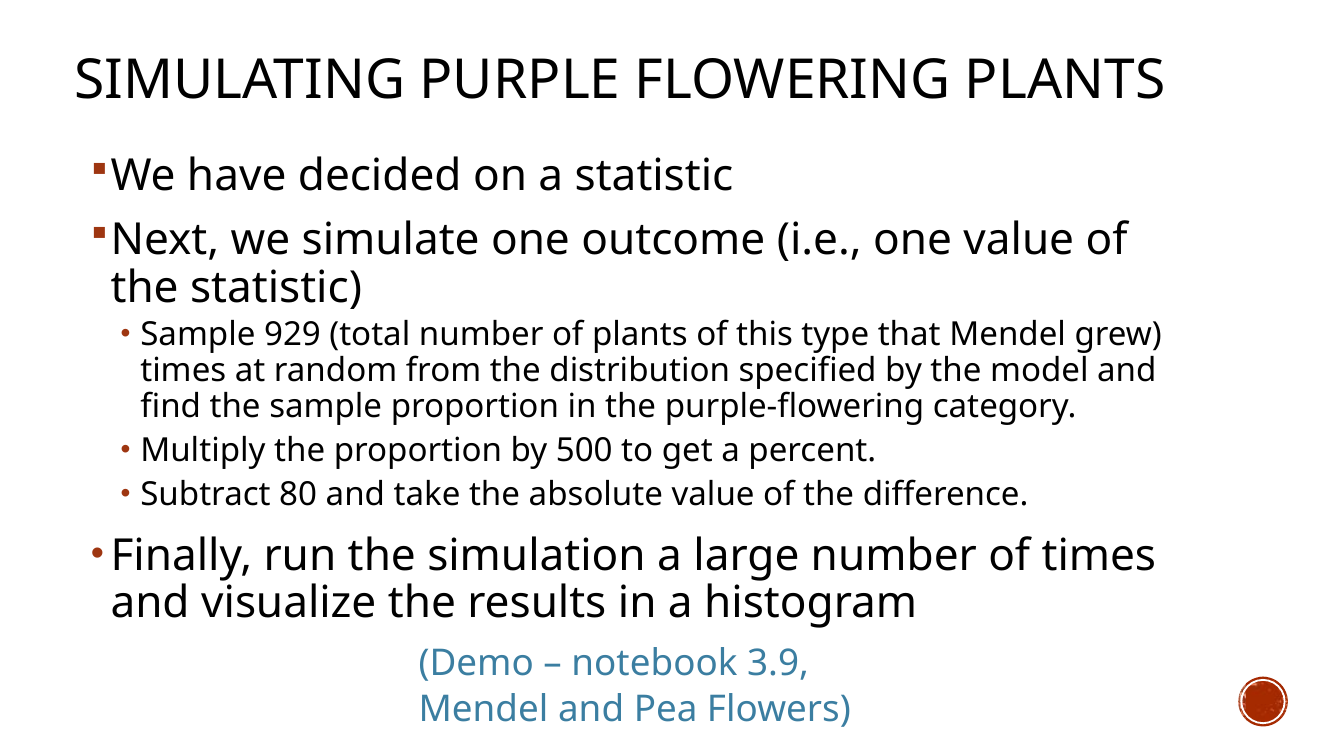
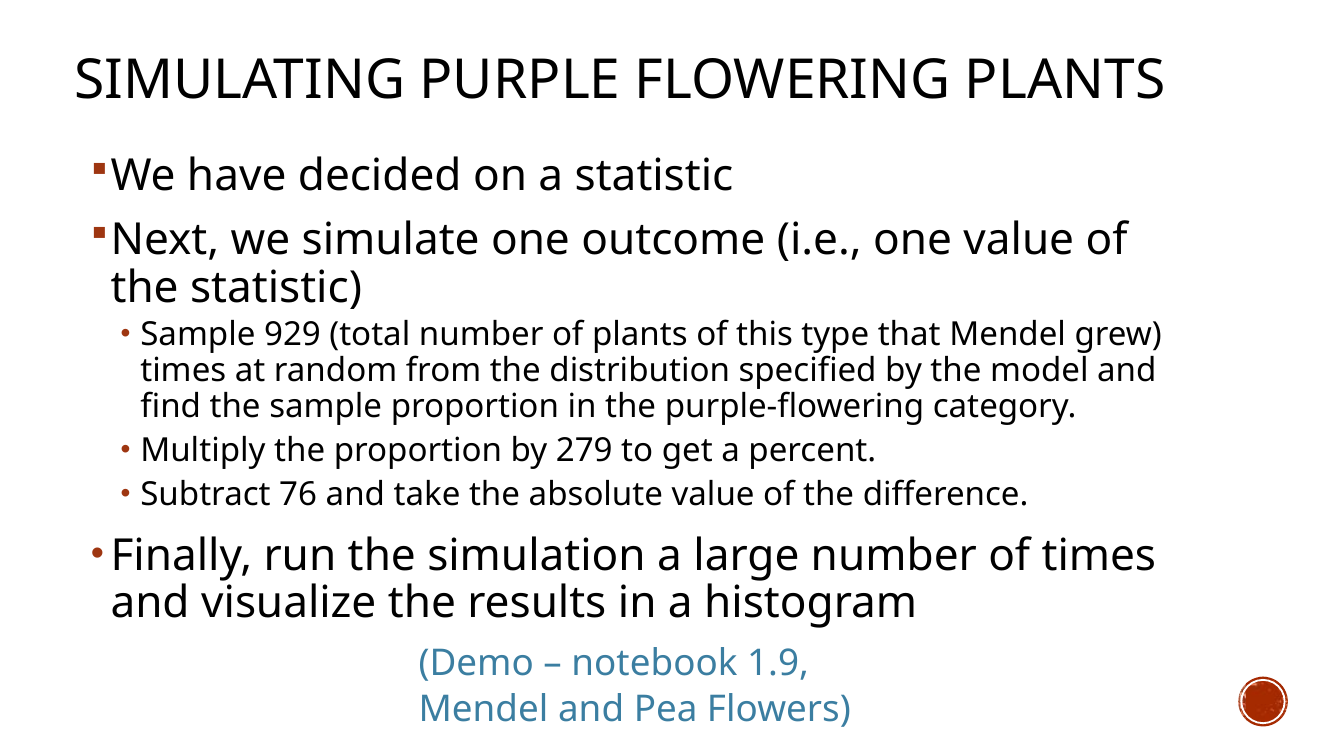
500: 500 -> 279
80: 80 -> 76
3.9: 3.9 -> 1.9
